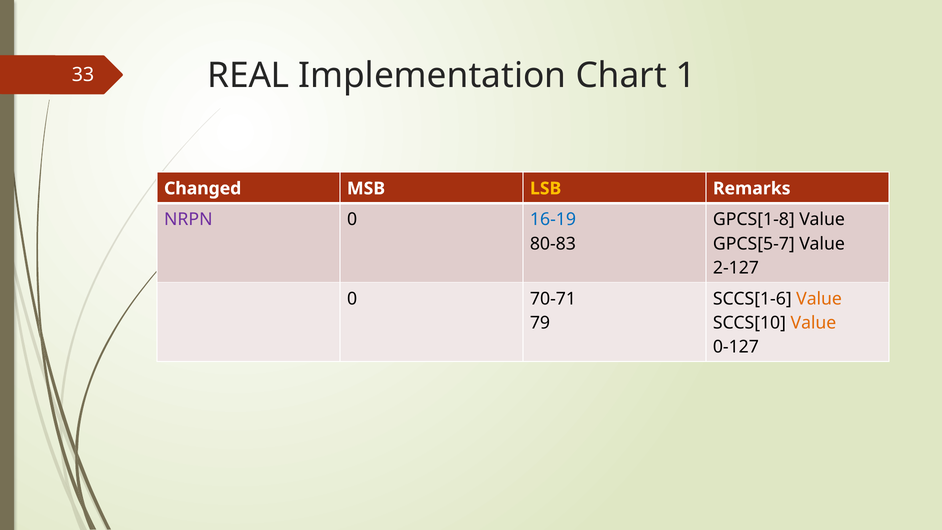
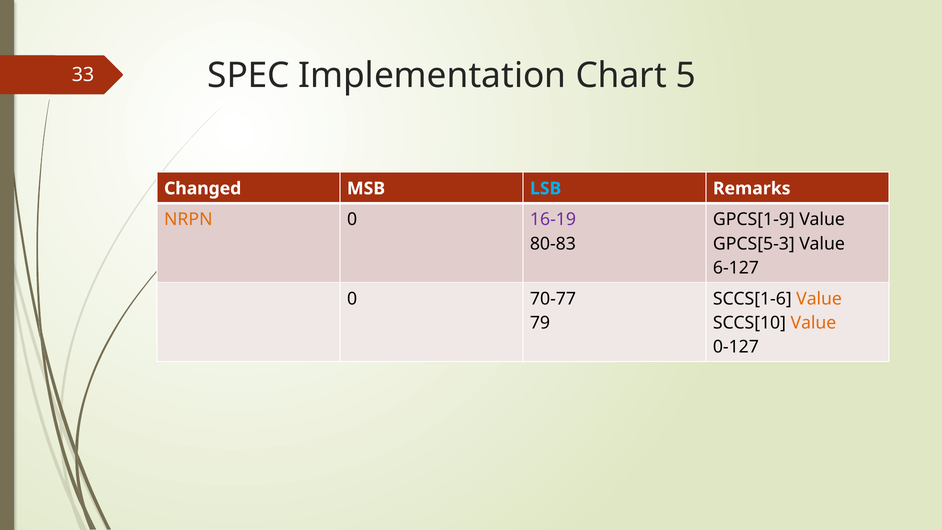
REAL: REAL -> SPEC
1: 1 -> 5
LSB colour: yellow -> light blue
NRPN colour: purple -> orange
16-19 colour: blue -> purple
GPCS[1-8: GPCS[1-8 -> GPCS[1-9
GPCS[5-7: GPCS[5-7 -> GPCS[5-3
2-127: 2-127 -> 6-127
70-71: 70-71 -> 70-77
